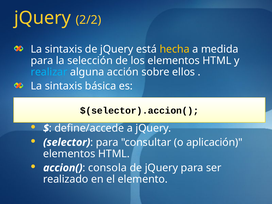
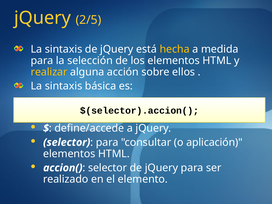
2/2: 2/2 -> 2/5
realizar colour: light blue -> yellow
consola at (107, 168): consola -> selector
